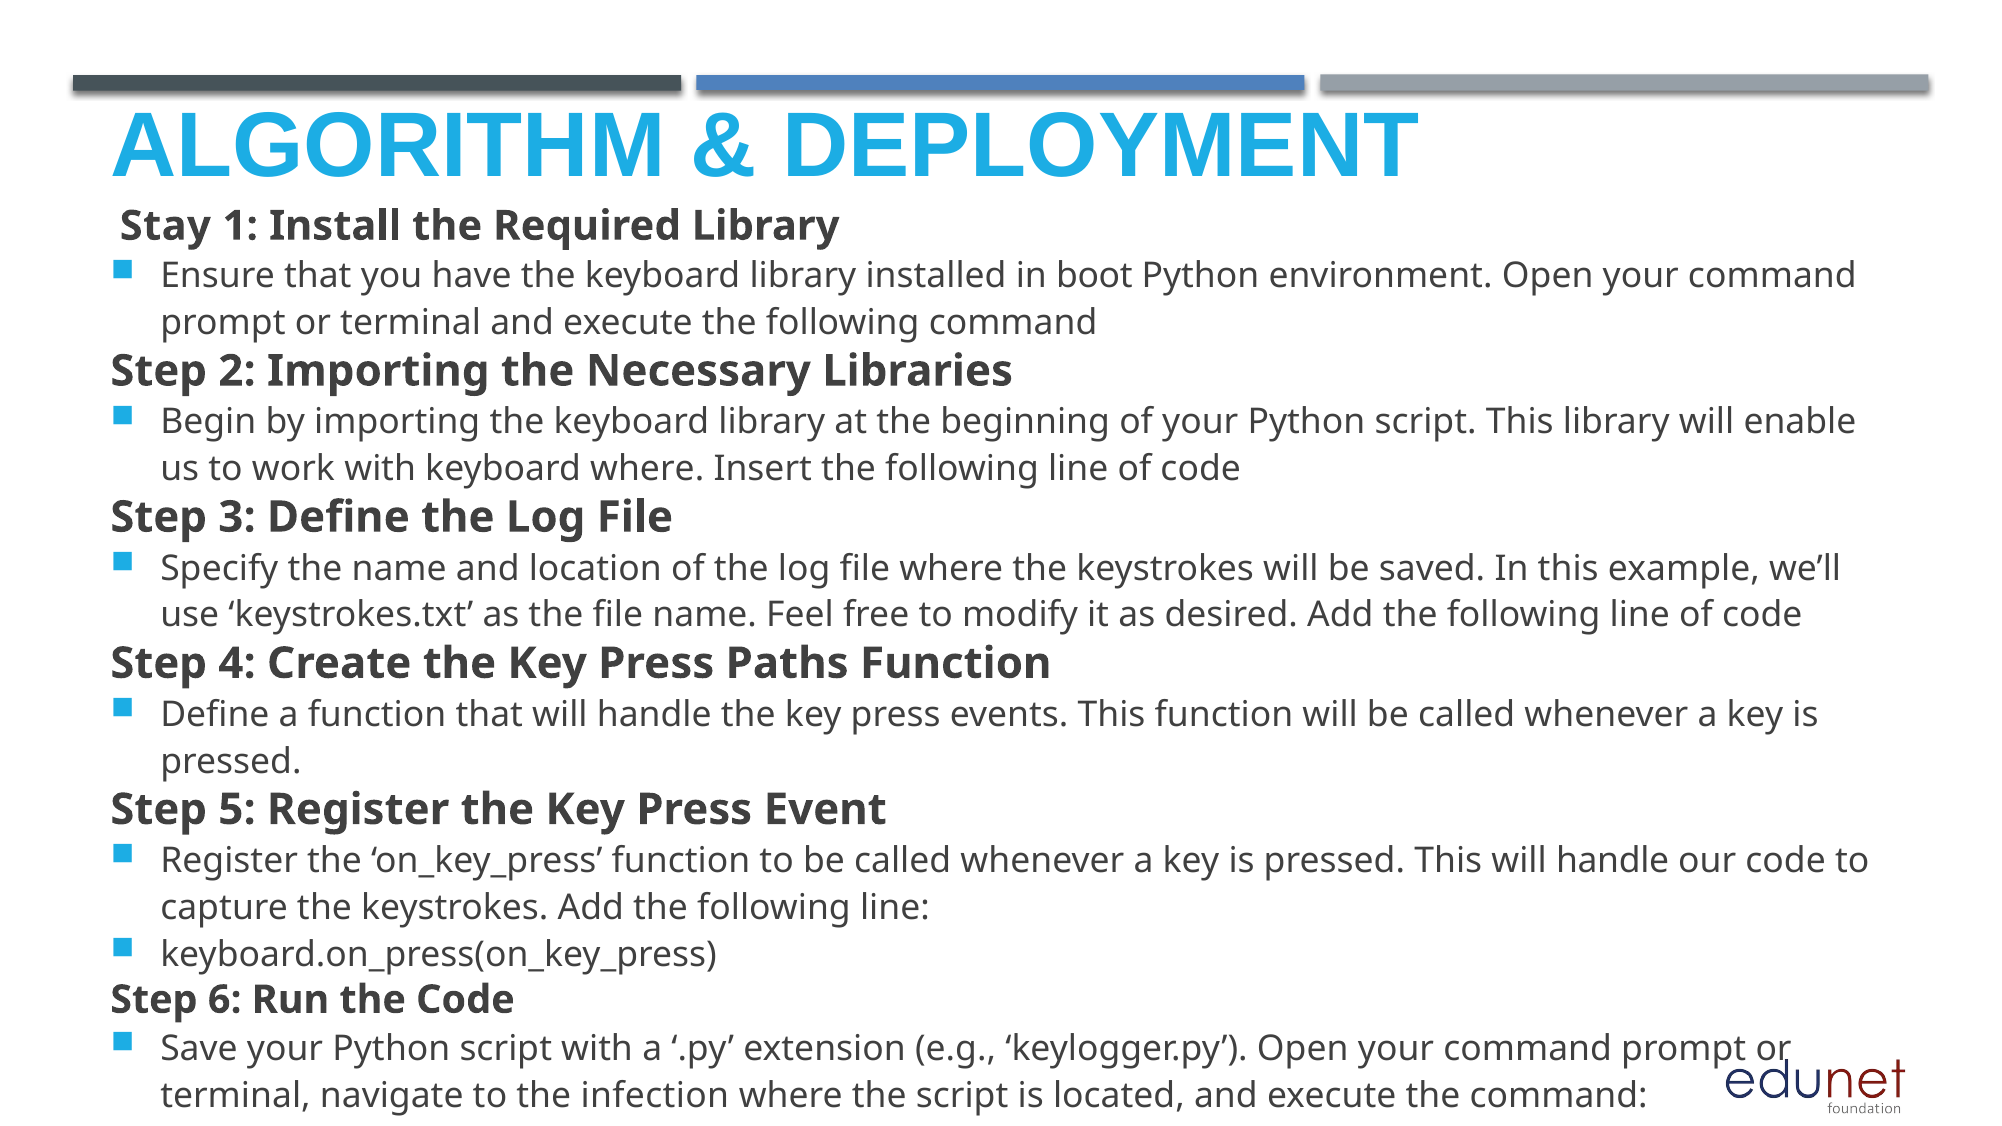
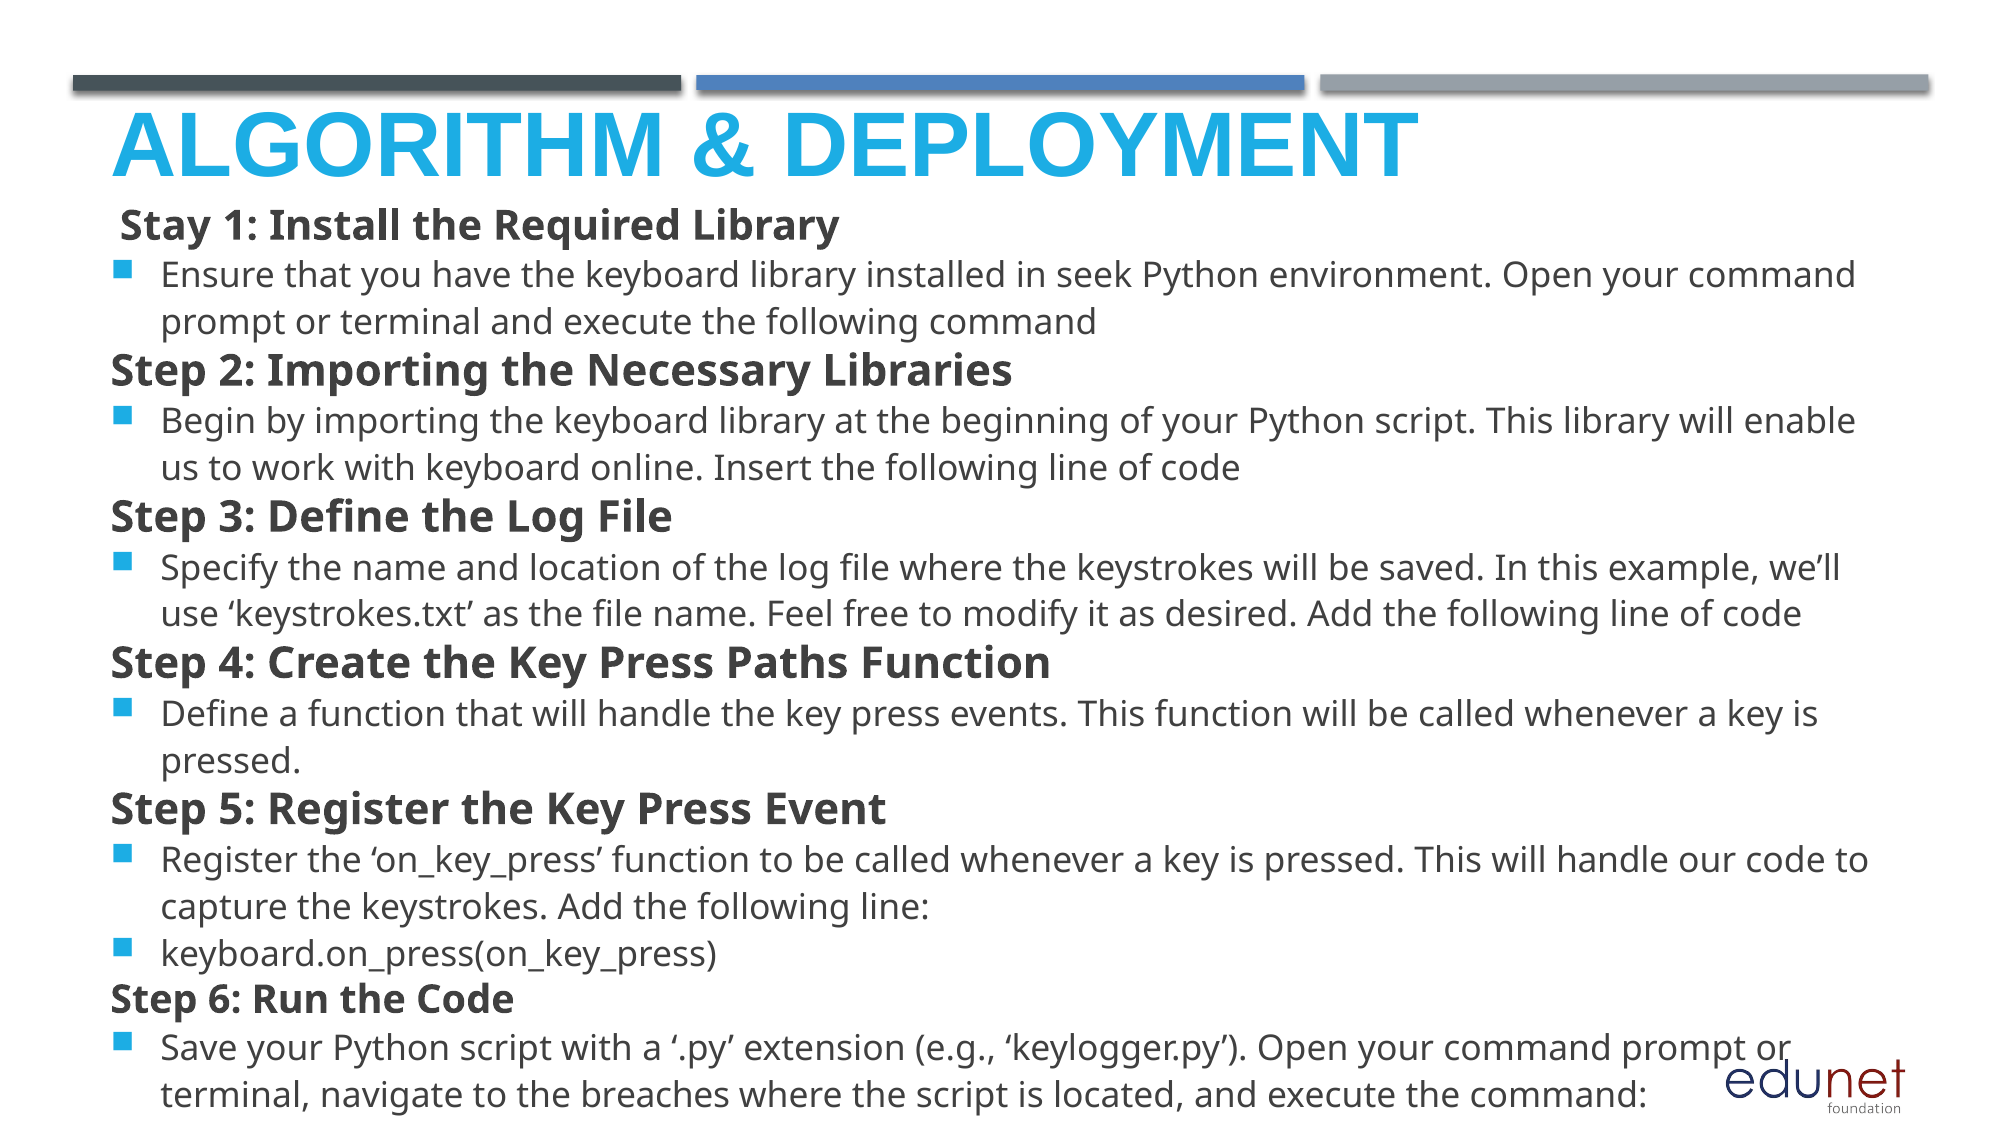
boot: boot -> seek
keyboard where: where -> online
infection: infection -> breaches
